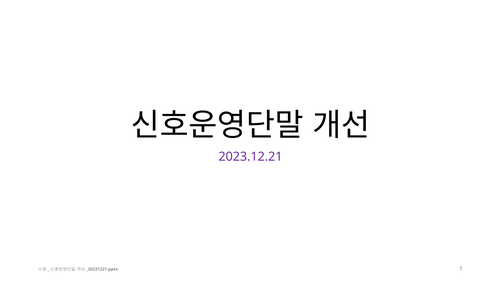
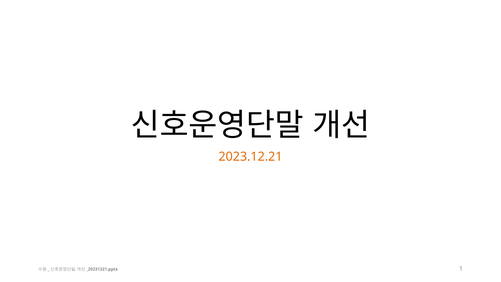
2023.12.21 colour: purple -> orange
